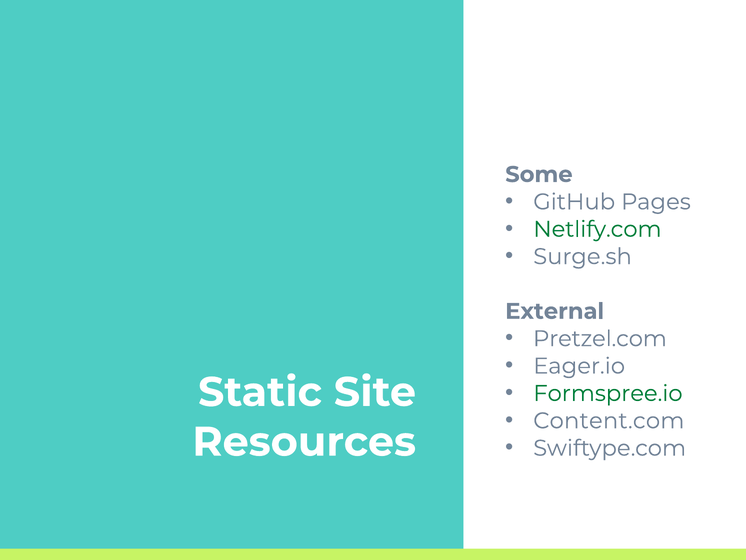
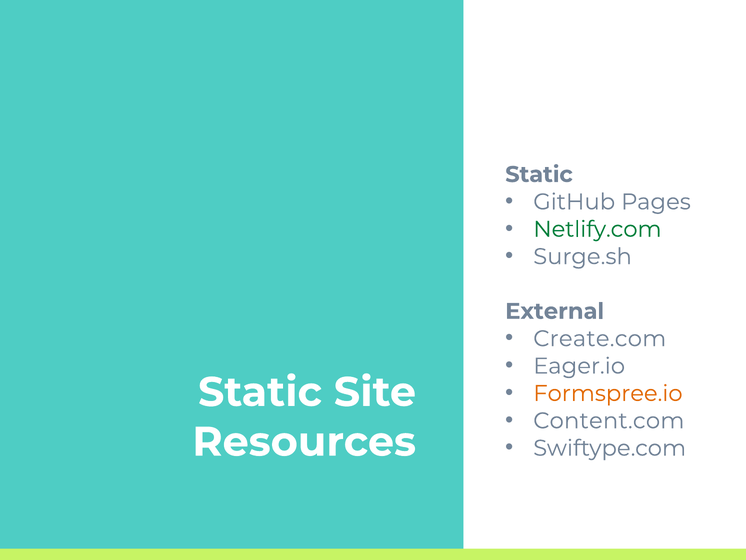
Some at (539, 174): Some -> Static
Pretzel.com: Pretzel.com -> Create.com
Formspree.io colour: green -> orange
